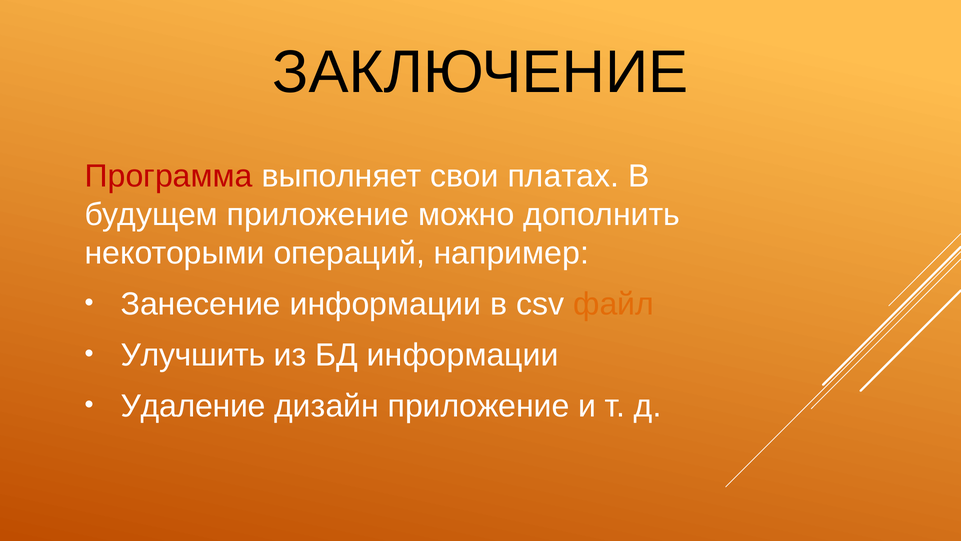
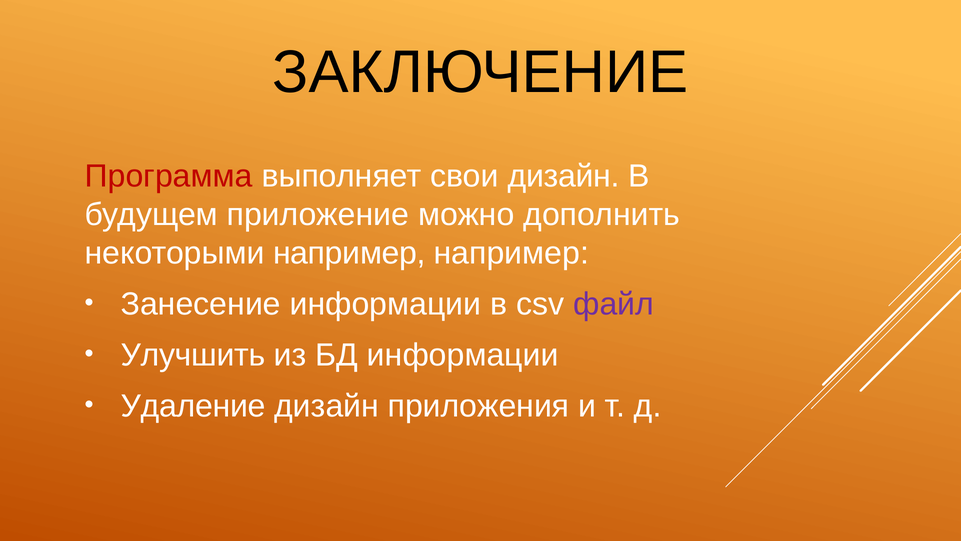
свои платах: платах -> дизайн
некоторыми операций: операций -> например
файл colour: orange -> purple
дизайн приложение: приложение -> приложения
